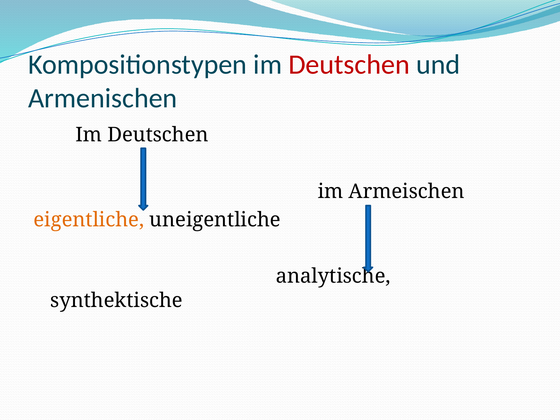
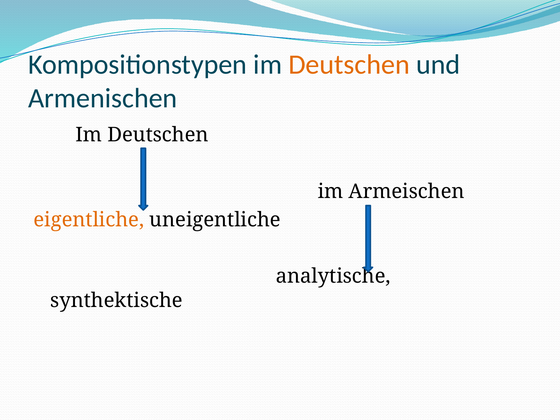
Deutschen at (349, 65) colour: red -> orange
